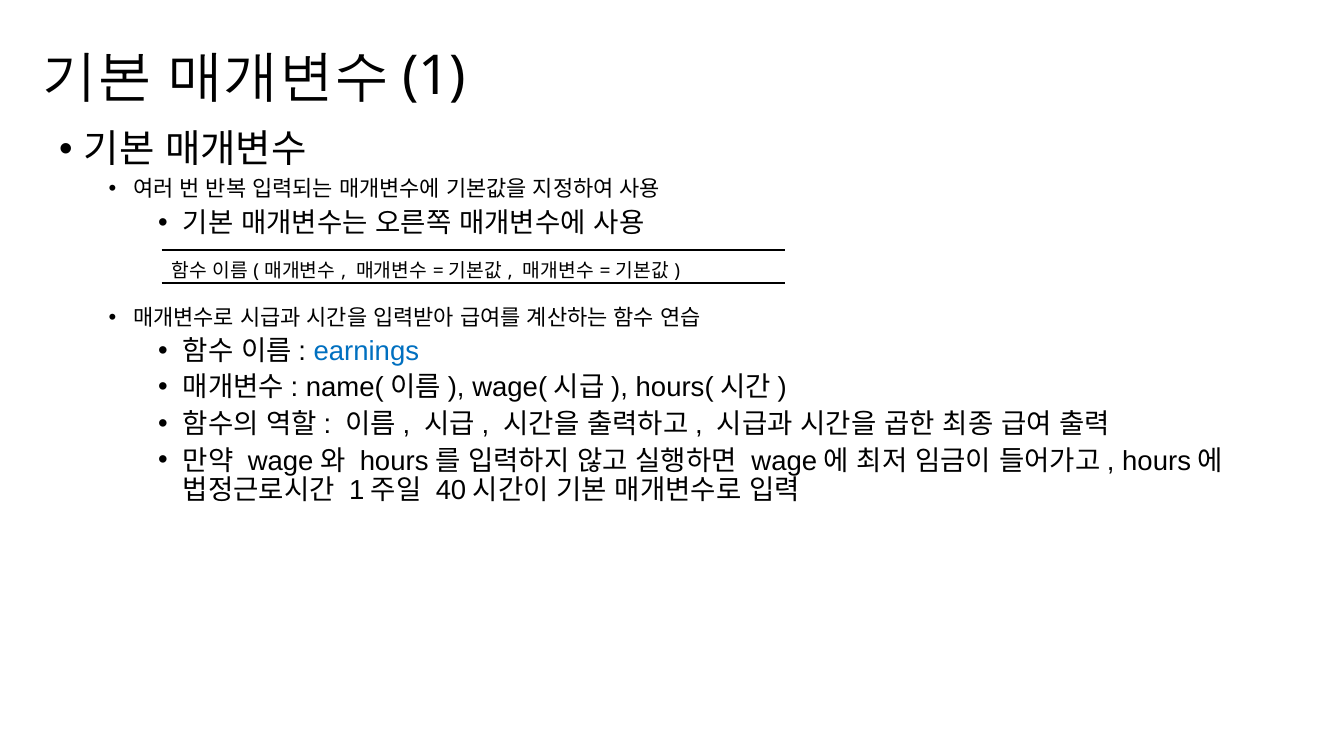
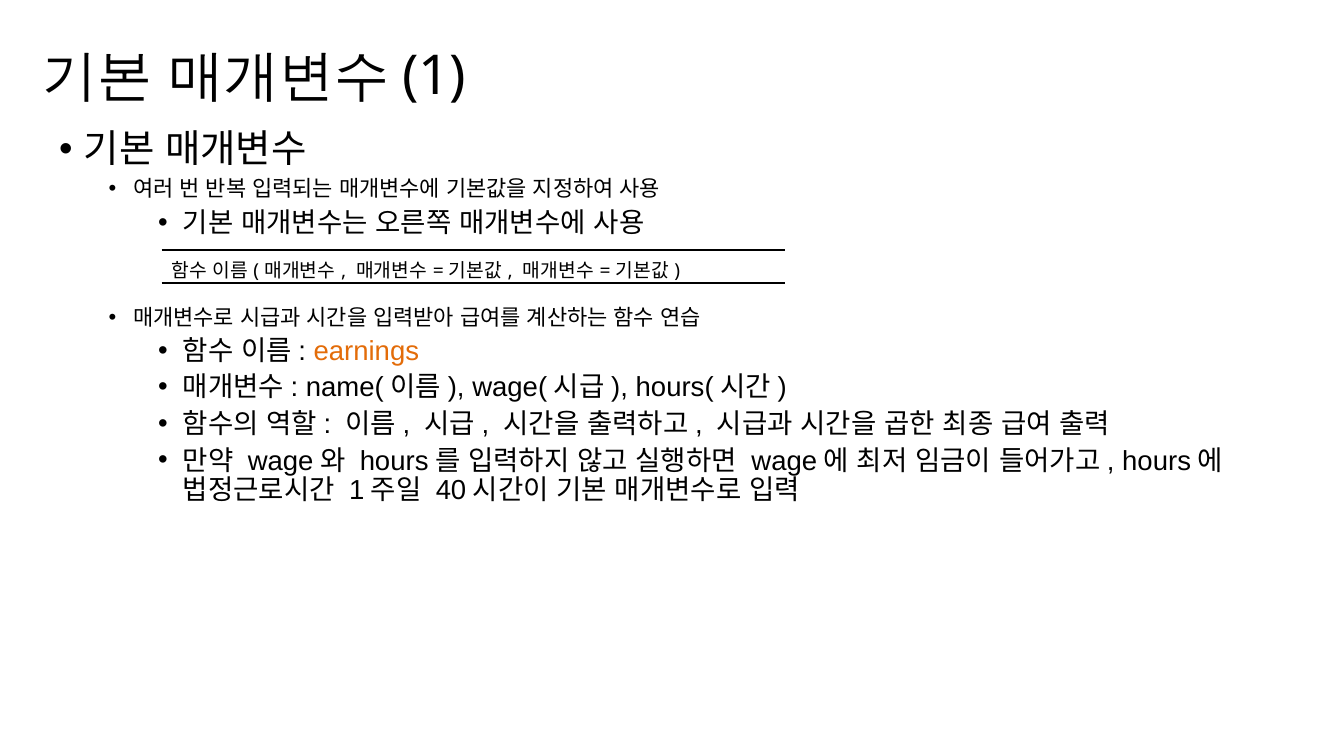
earnings colour: blue -> orange
